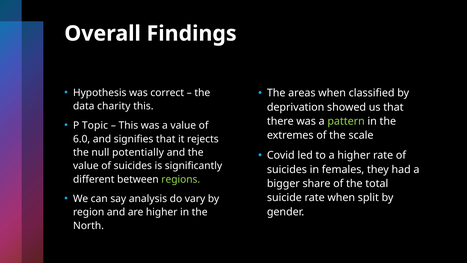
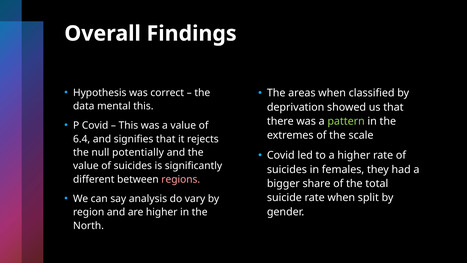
charity: charity -> mental
P Topic: Topic -> Covid
6.0: 6.0 -> 6.4
regions colour: light green -> pink
